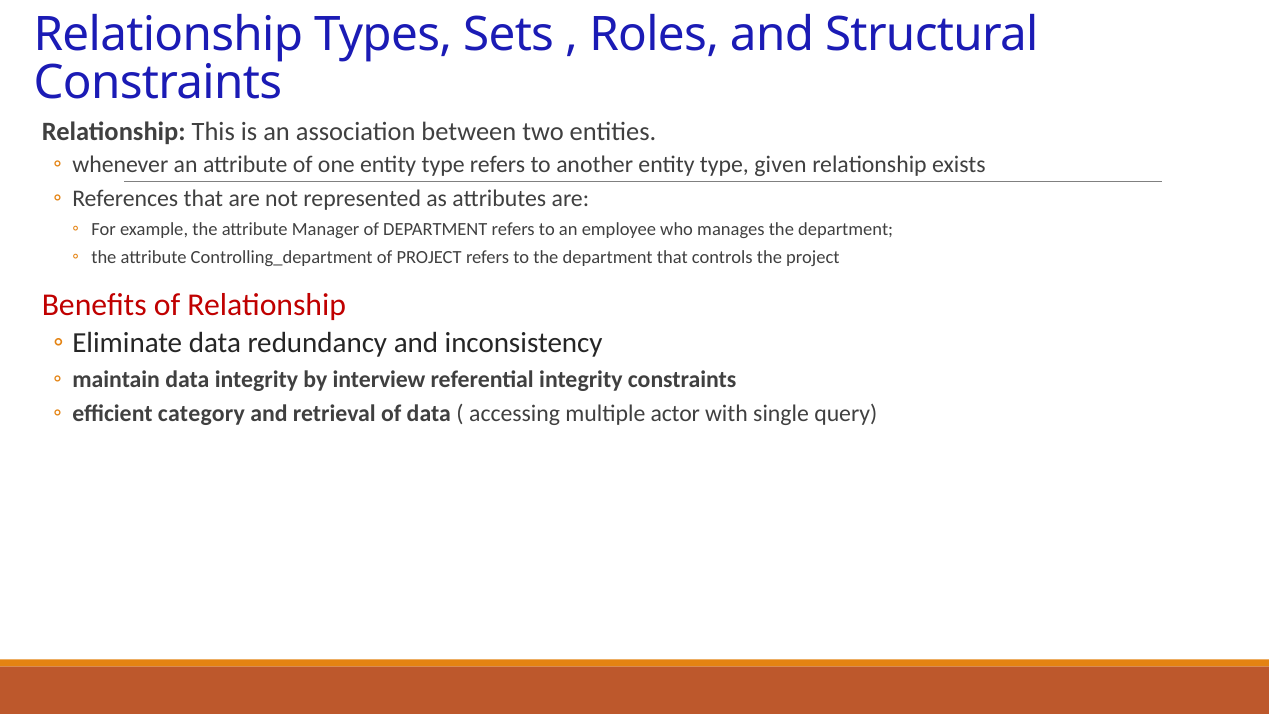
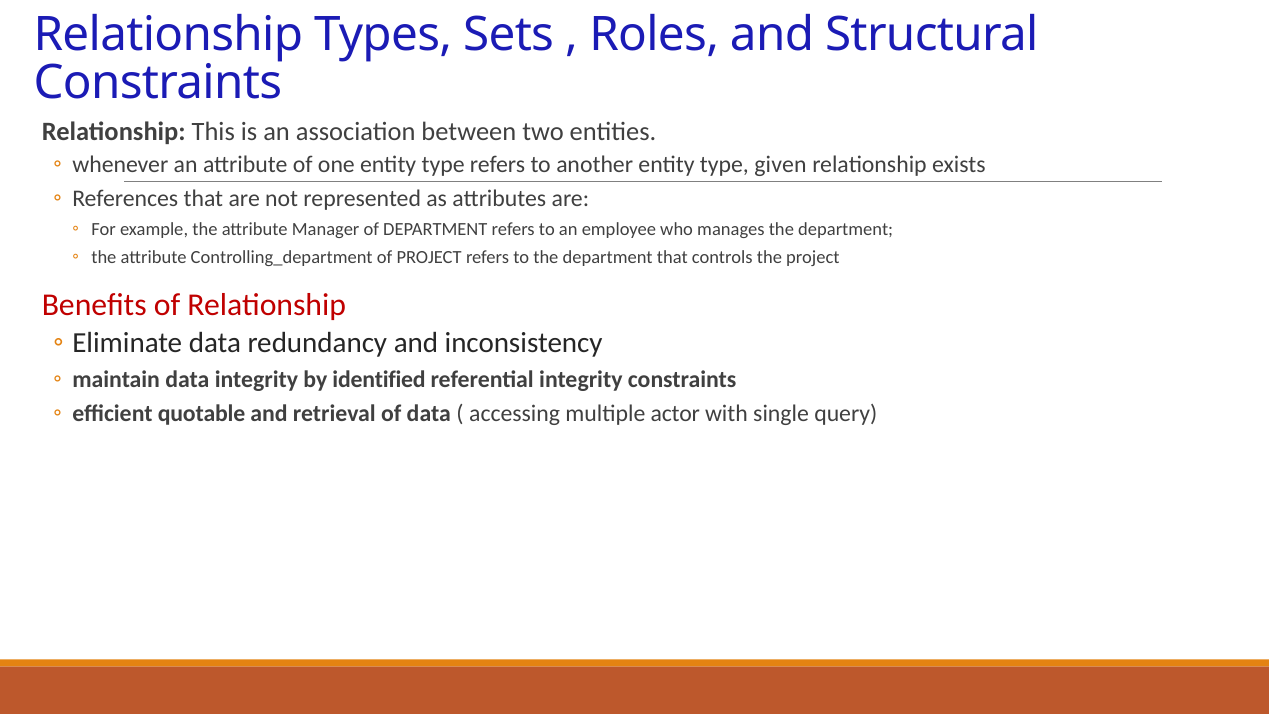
interview: interview -> identified
category: category -> quotable
